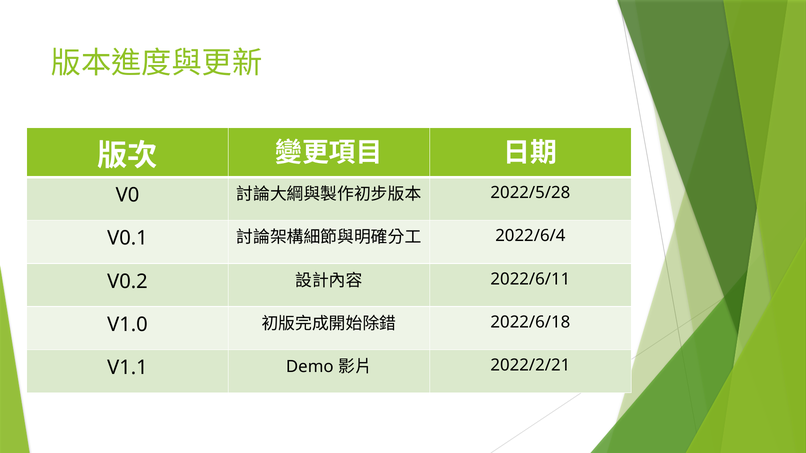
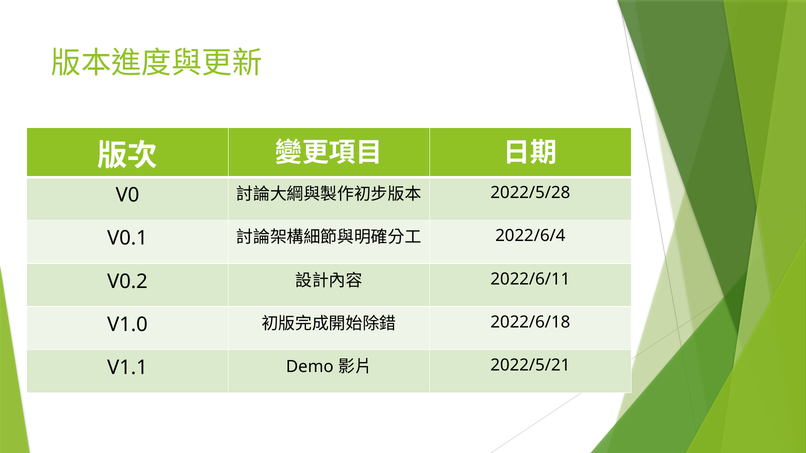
2022/2/21: 2022/2/21 -> 2022/5/21
